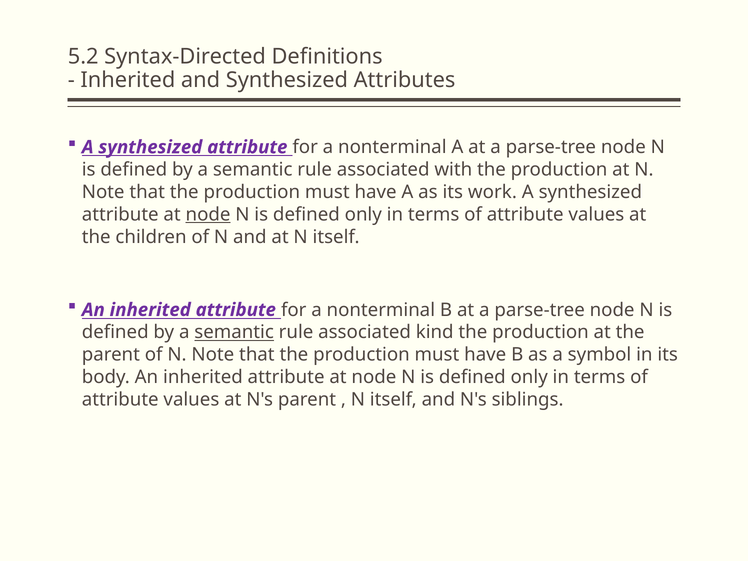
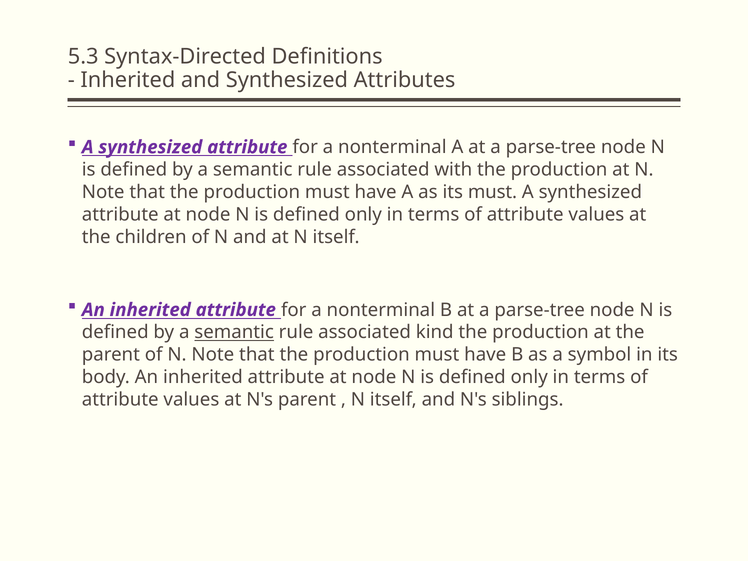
5.2: 5.2 -> 5.3
its work: work -> must
node at (208, 214) underline: present -> none
